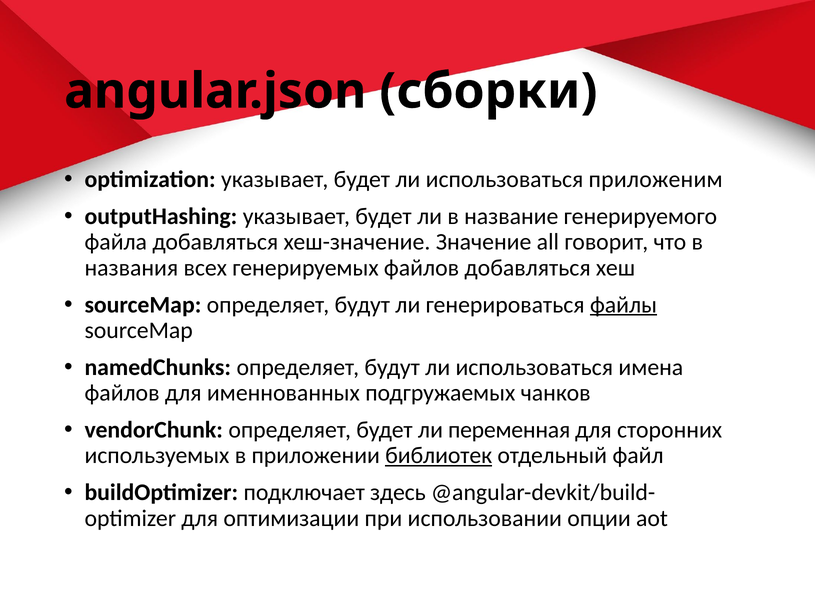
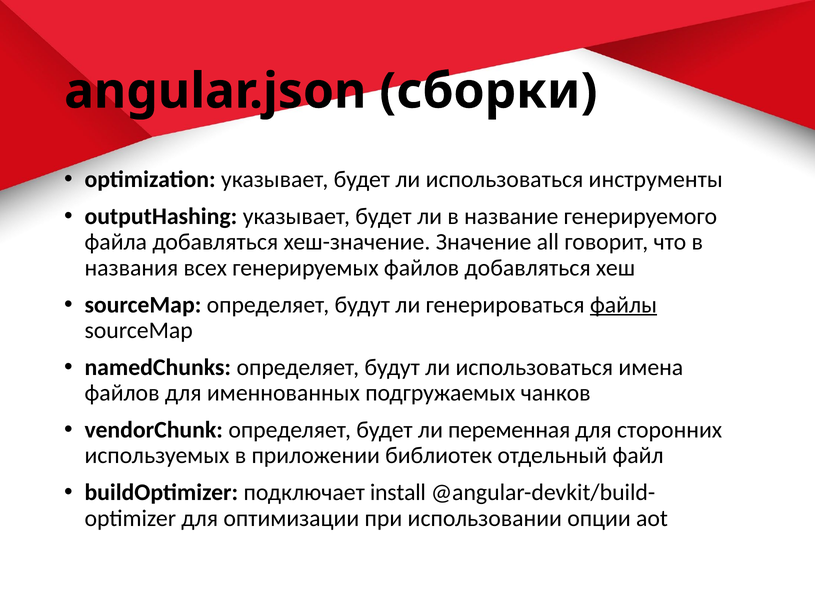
приложеним: приложеним -> инструменты
библиотек underline: present -> none
здесь: здесь -> install
